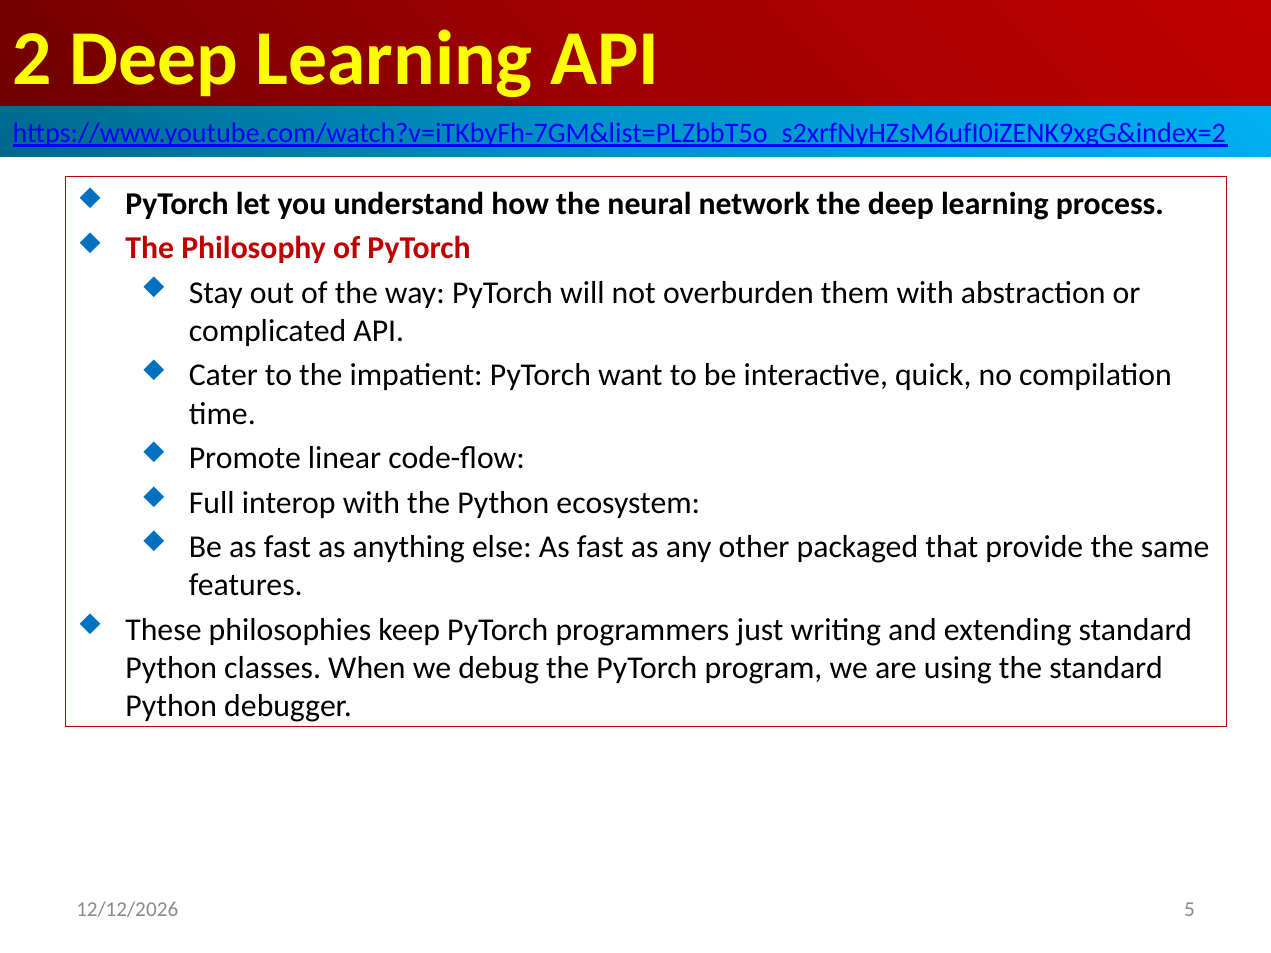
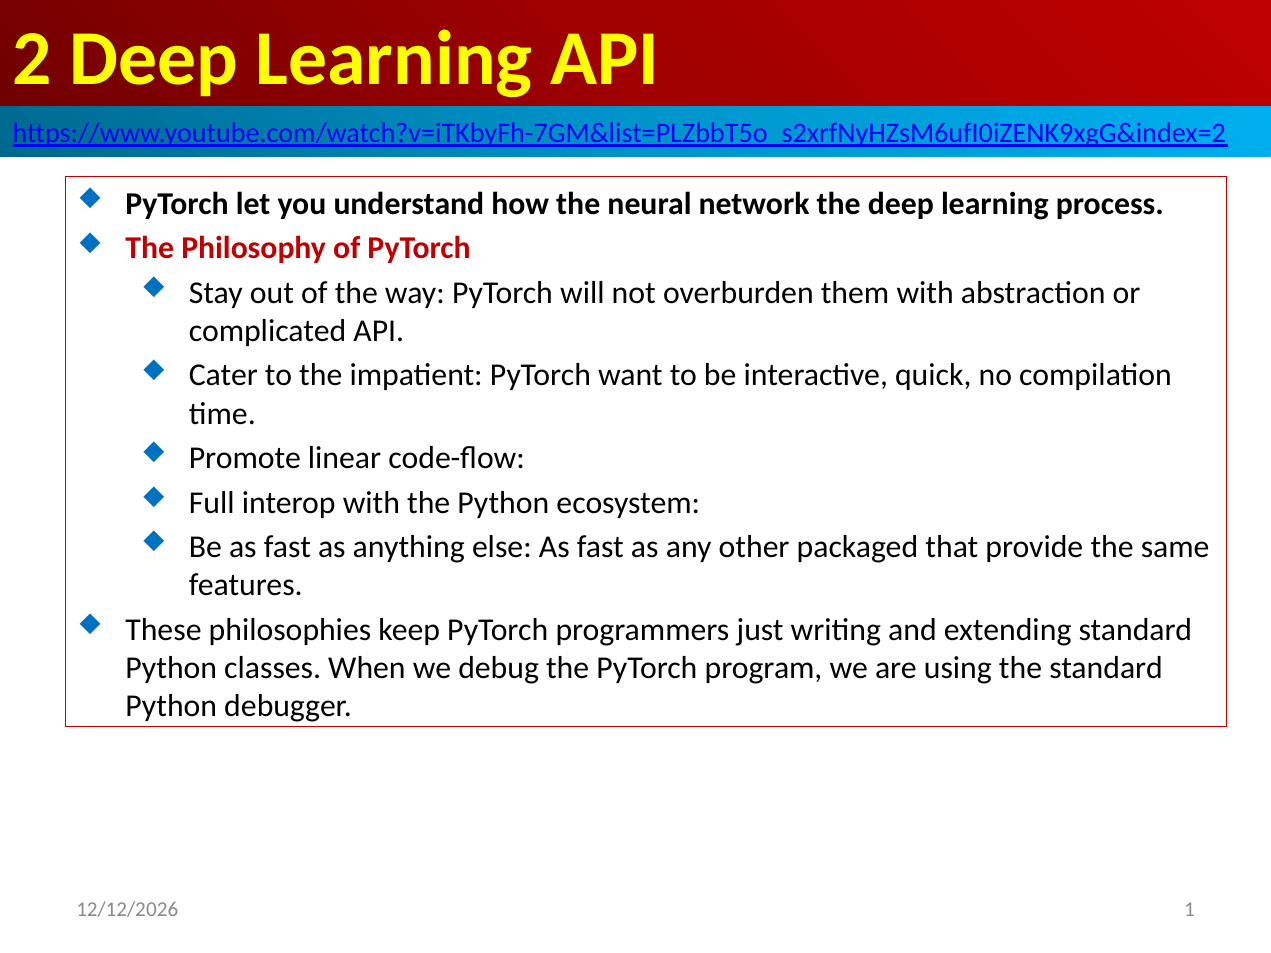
5: 5 -> 1
